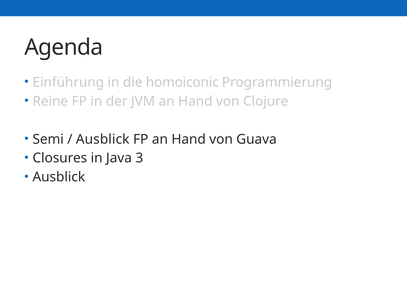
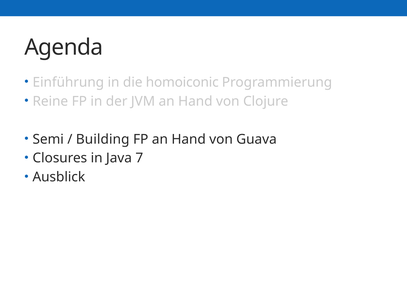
Ausblick at (103, 139): Ausblick -> Building
3: 3 -> 7
